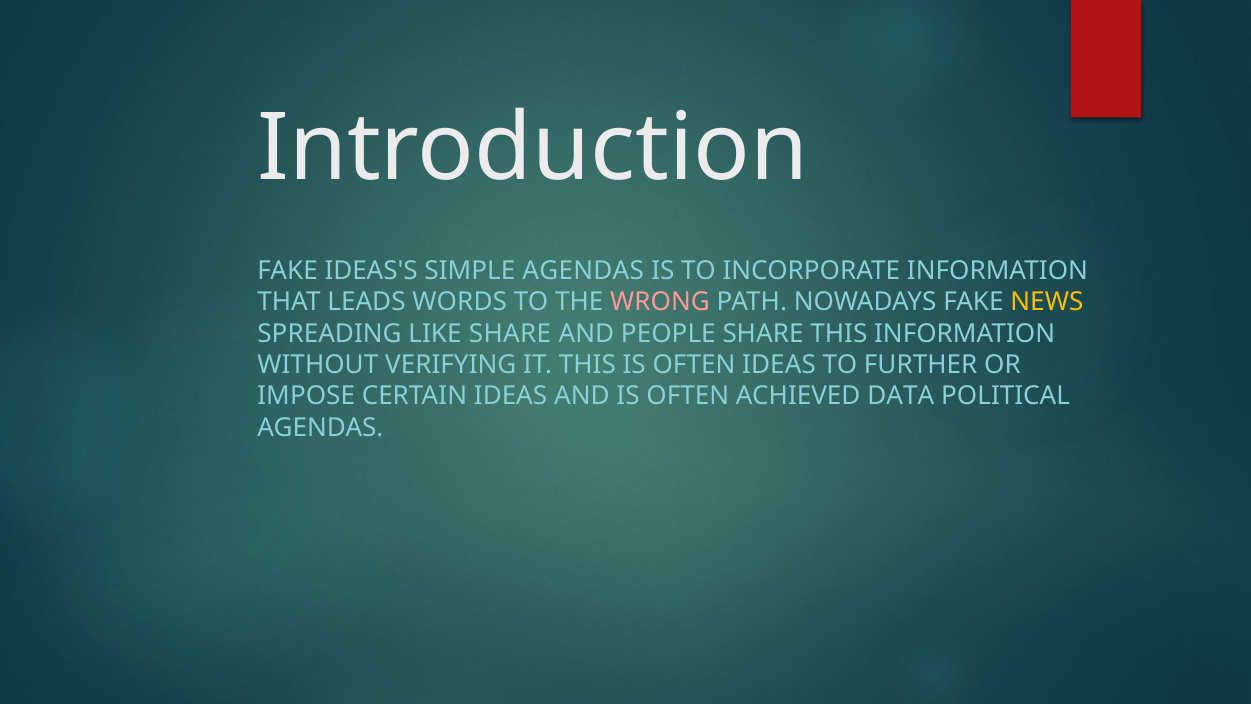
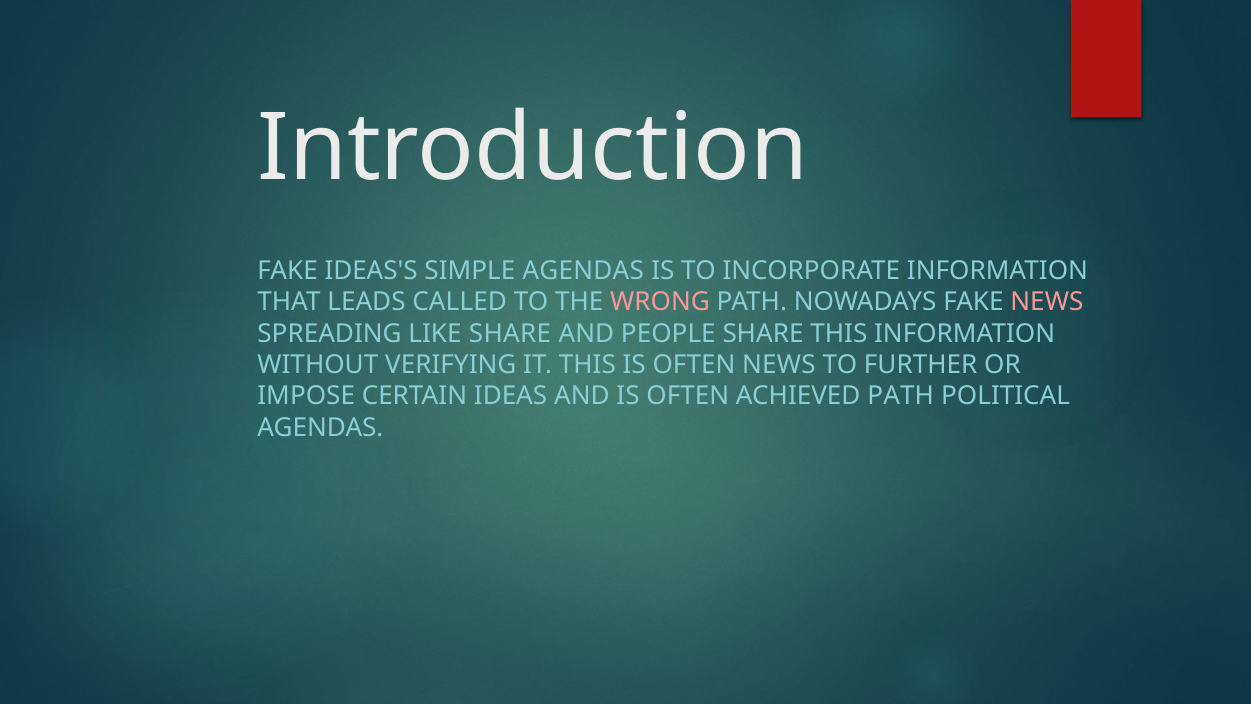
WORDS: WORDS -> CALLED
NEWS at (1047, 302) colour: yellow -> pink
OFTEN IDEAS: IDEAS -> NEWS
ACHIEVED DATA: DATA -> PATH
